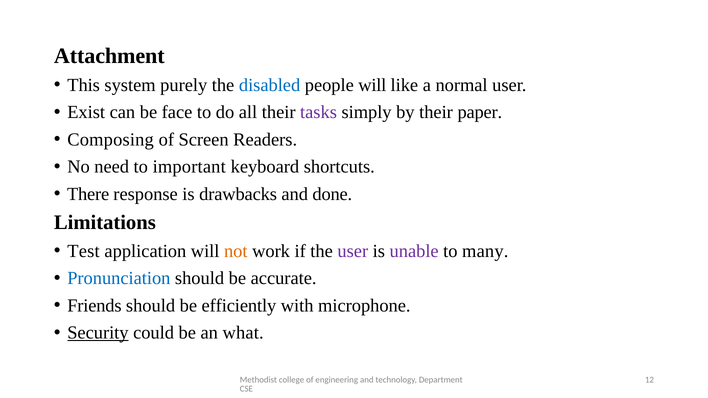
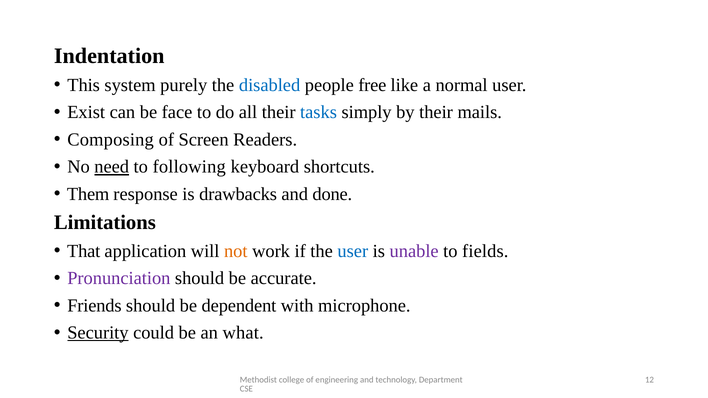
Attachment: Attachment -> Indentation
people will: will -> free
tasks colour: purple -> blue
paper: paper -> mails
need underline: none -> present
important: important -> following
There: There -> Them
Test: Test -> That
user at (353, 251) colour: purple -> blue
many: many -> fields
Pronunciation colour: blue -> purple
efficiently: efficiently -> dependent
